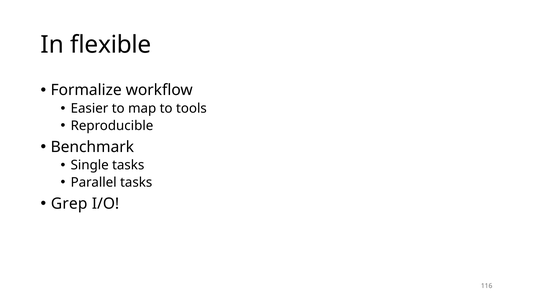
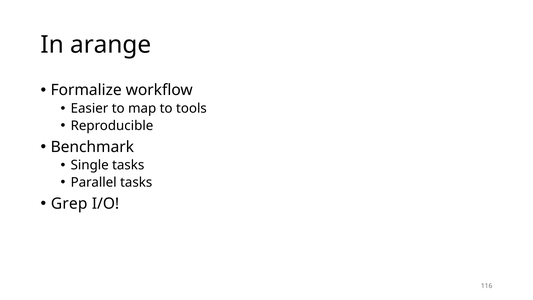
flexible: flexible -> arange
